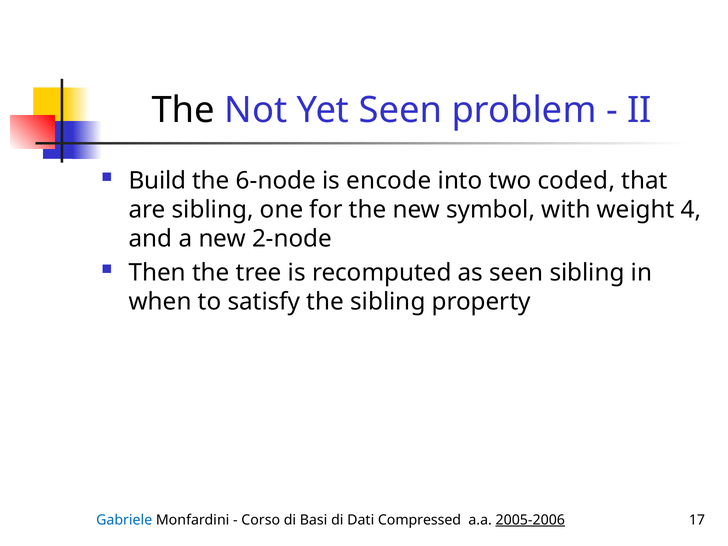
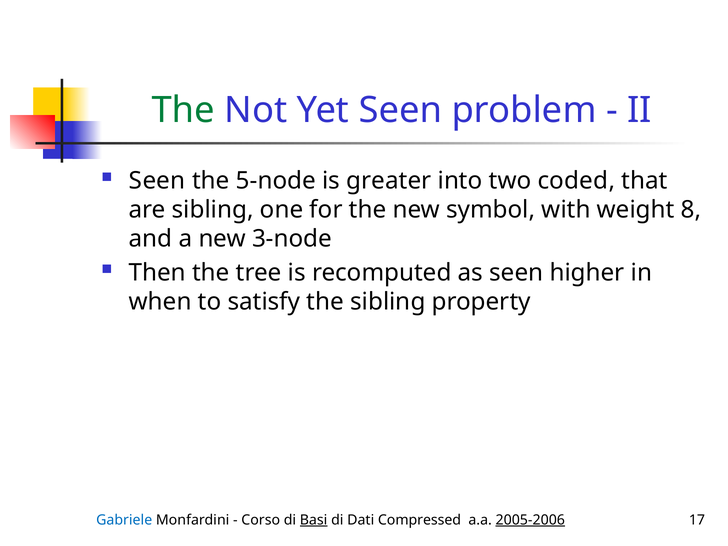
The at (183, 110) colour: black -> green
Build at (157, 181): Build -> Seen
6-node: 6-node -> 5-node
encode: encode -> greater
4: 4 -> 8
2-node: 2-node -> 3-node
seen sibling: sibling -> higher
Basi underline: none -> present
